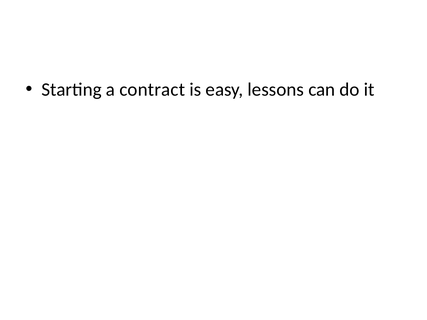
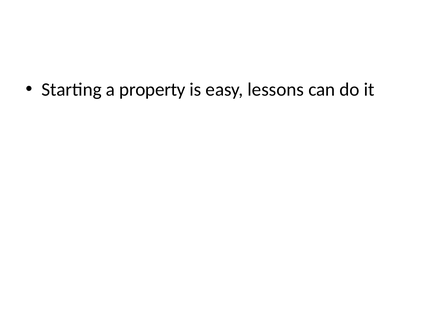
contract: contract -> property
